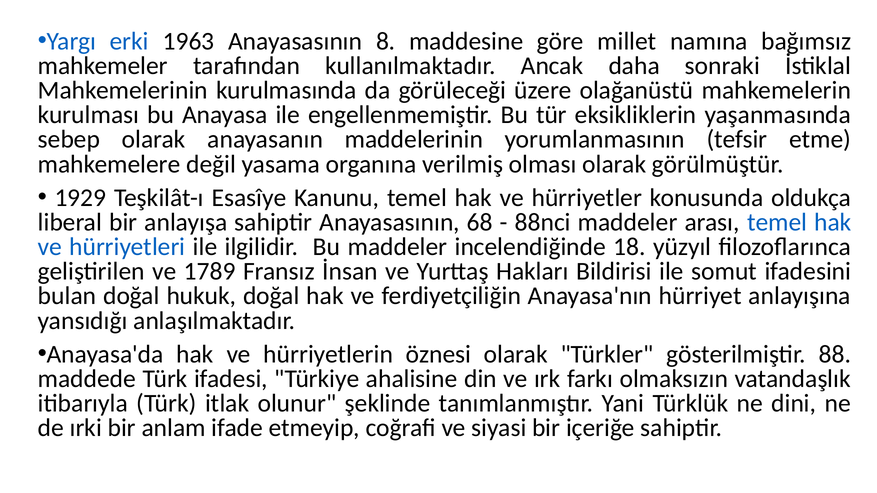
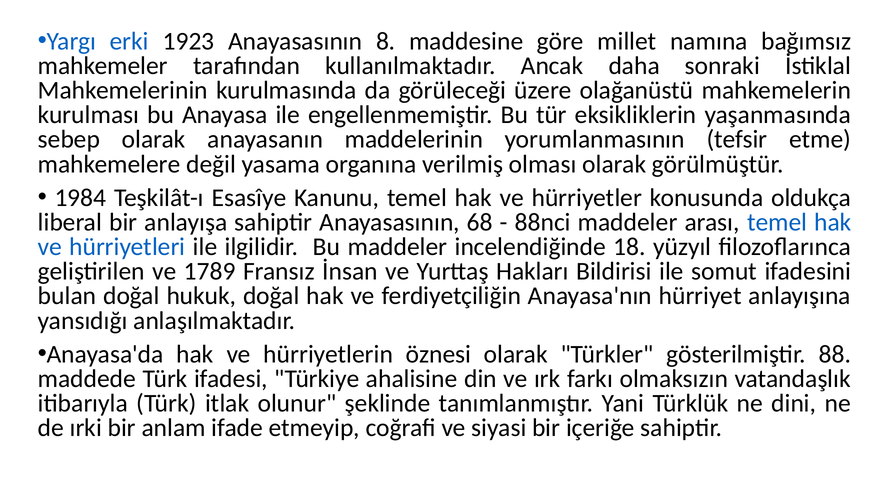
1963: 1963 -> 1923
1929: 1929 -> 1984
